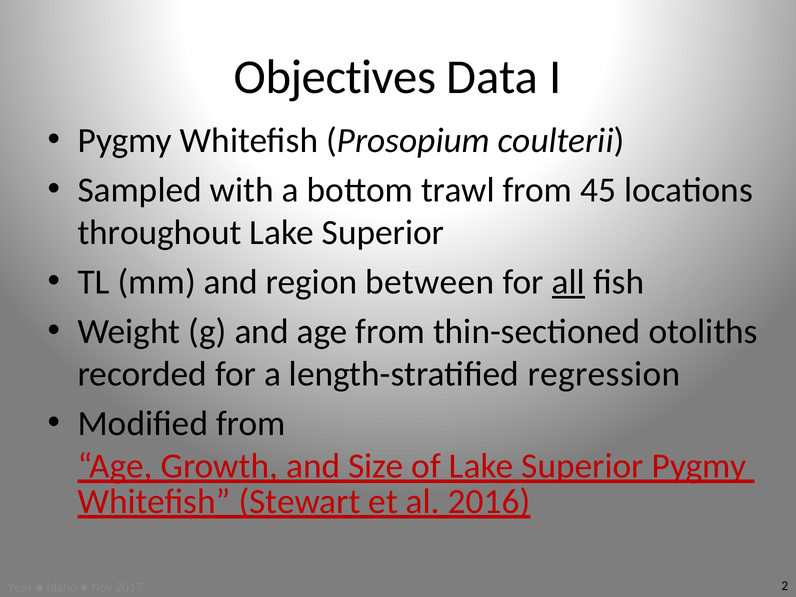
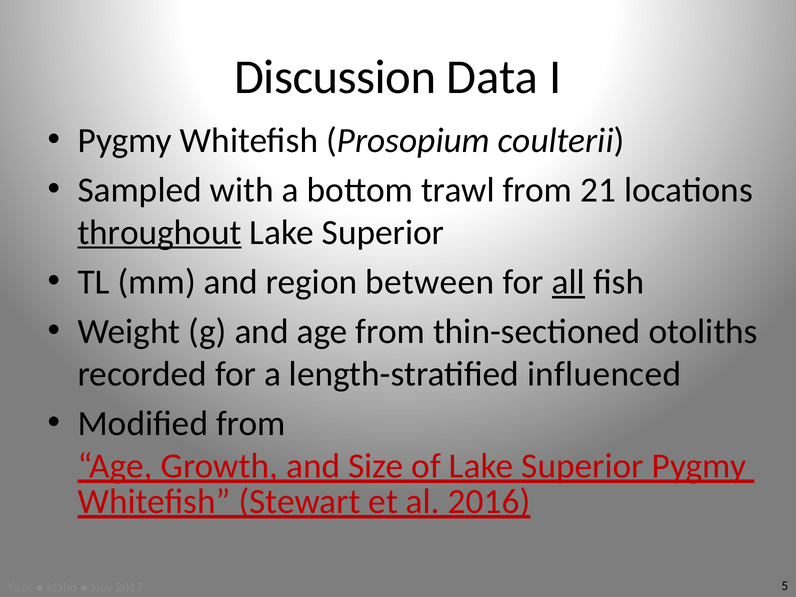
Objectives: Objectives -> Discussion
45: 45 -> 21
throughout underline: none -> present
regression: regression -> influenced
2: 2 -> 5
